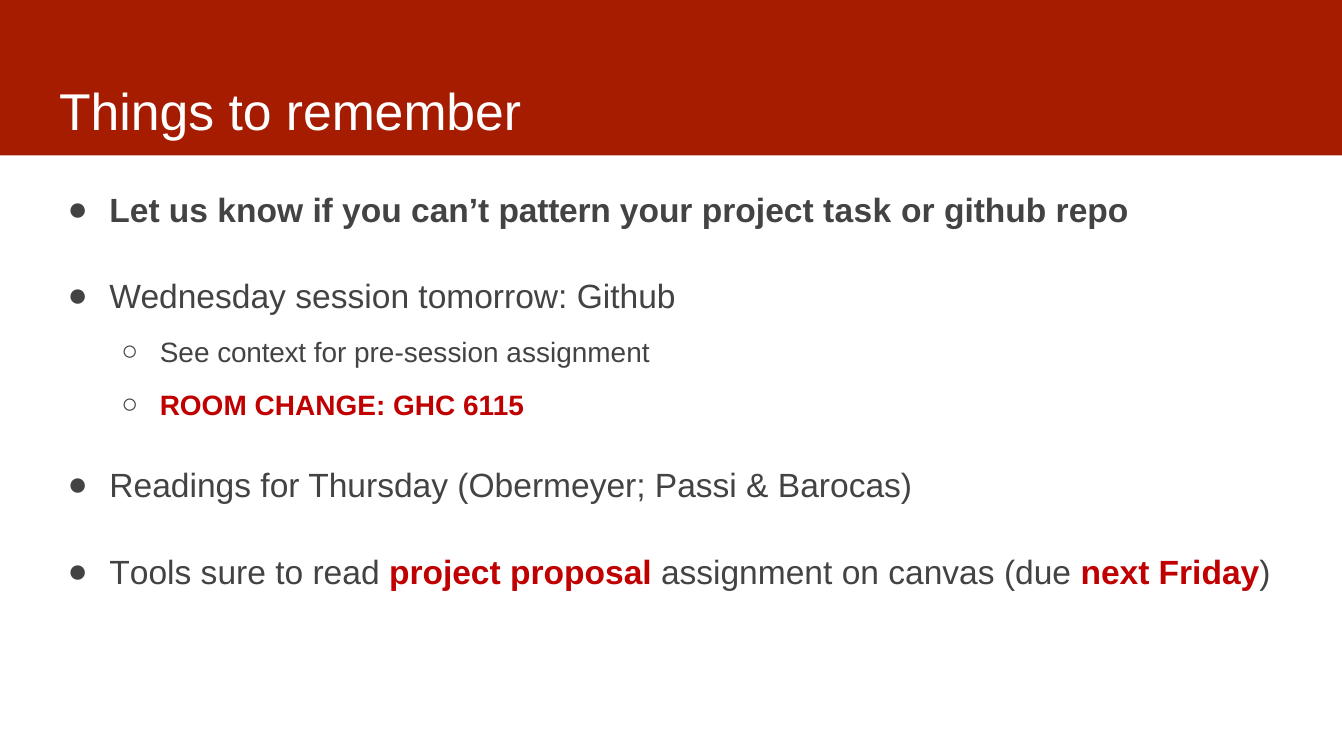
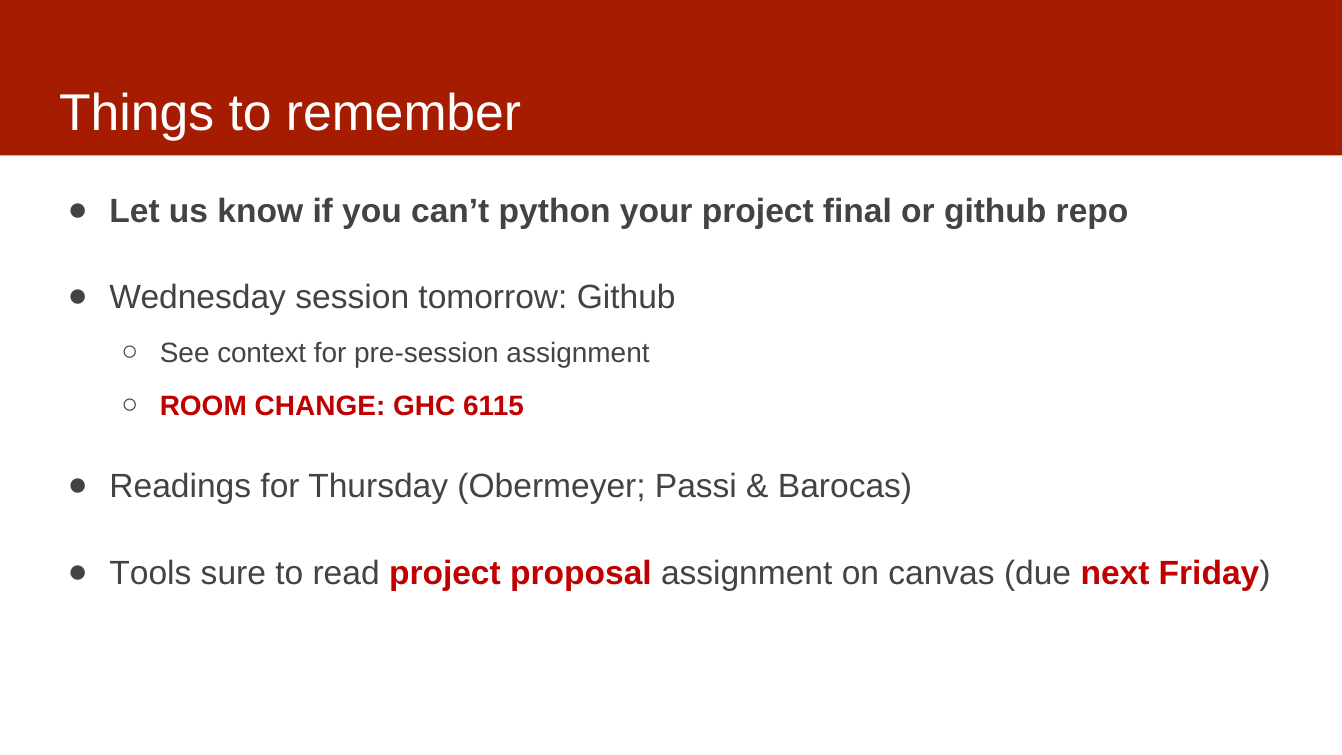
pattern: pattern -> python
task: task -> final
